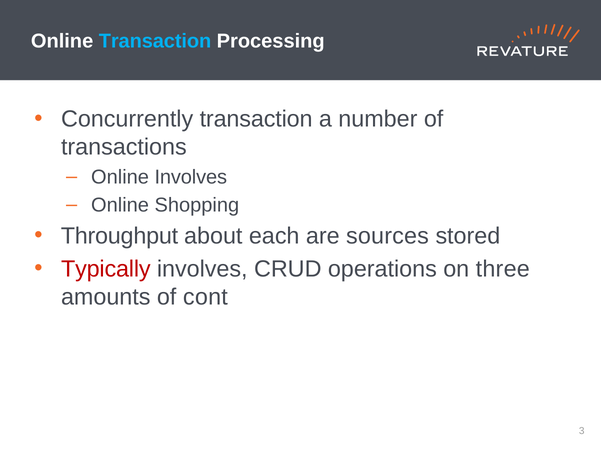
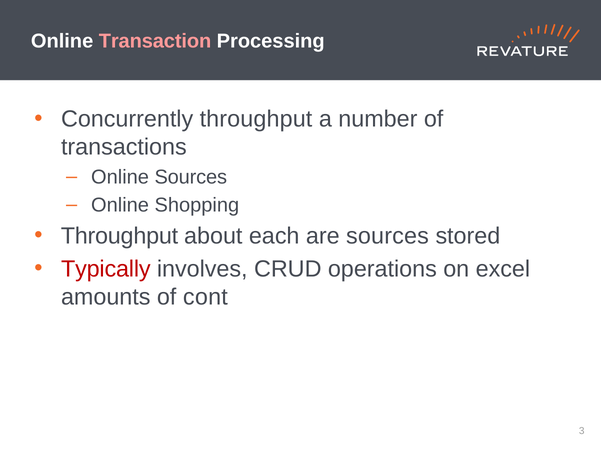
Transaction at (155, 41) colour: light blue -> pink
Concurrently transaction: transaction -> throughput
Online Involves: Involves -> Sources
three: three -> excel
